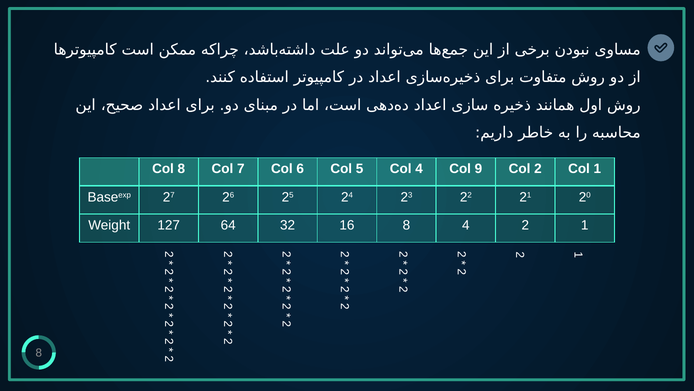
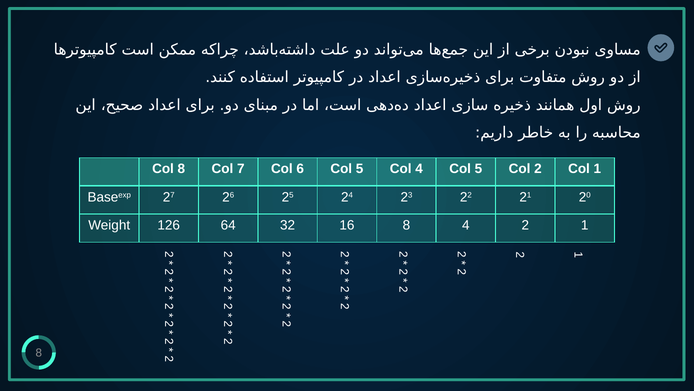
4 Col 9: 9 -> 5
127: 127 -> 126
